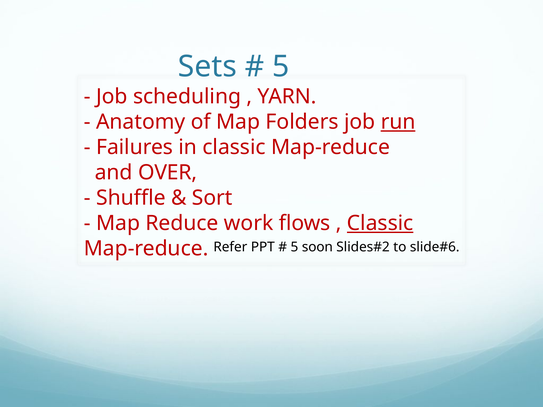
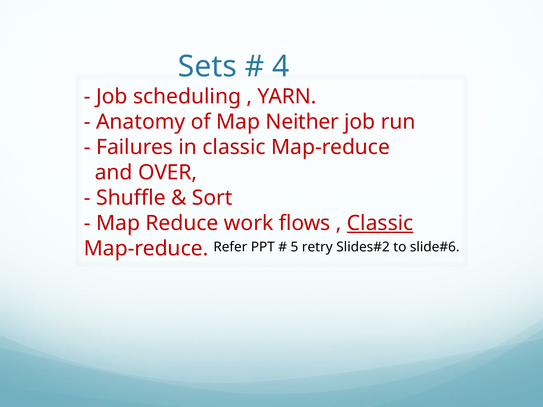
5 at (281, 66): 5 -> 4
Folders: Folders -> Neither
run underline: present -> none
soon: soon -> retry
